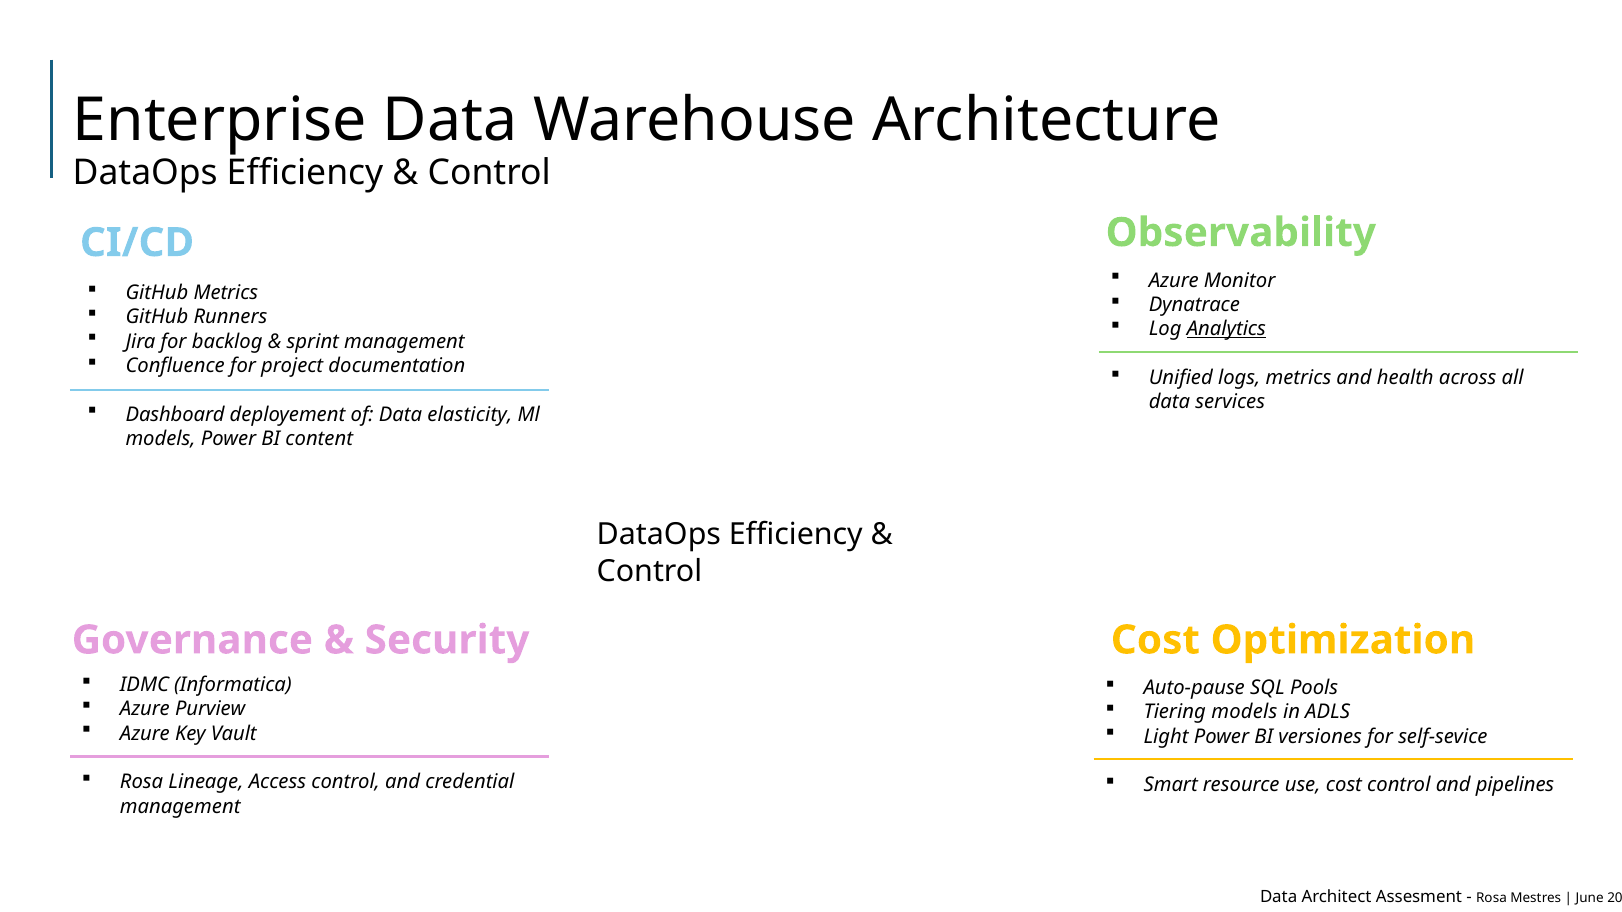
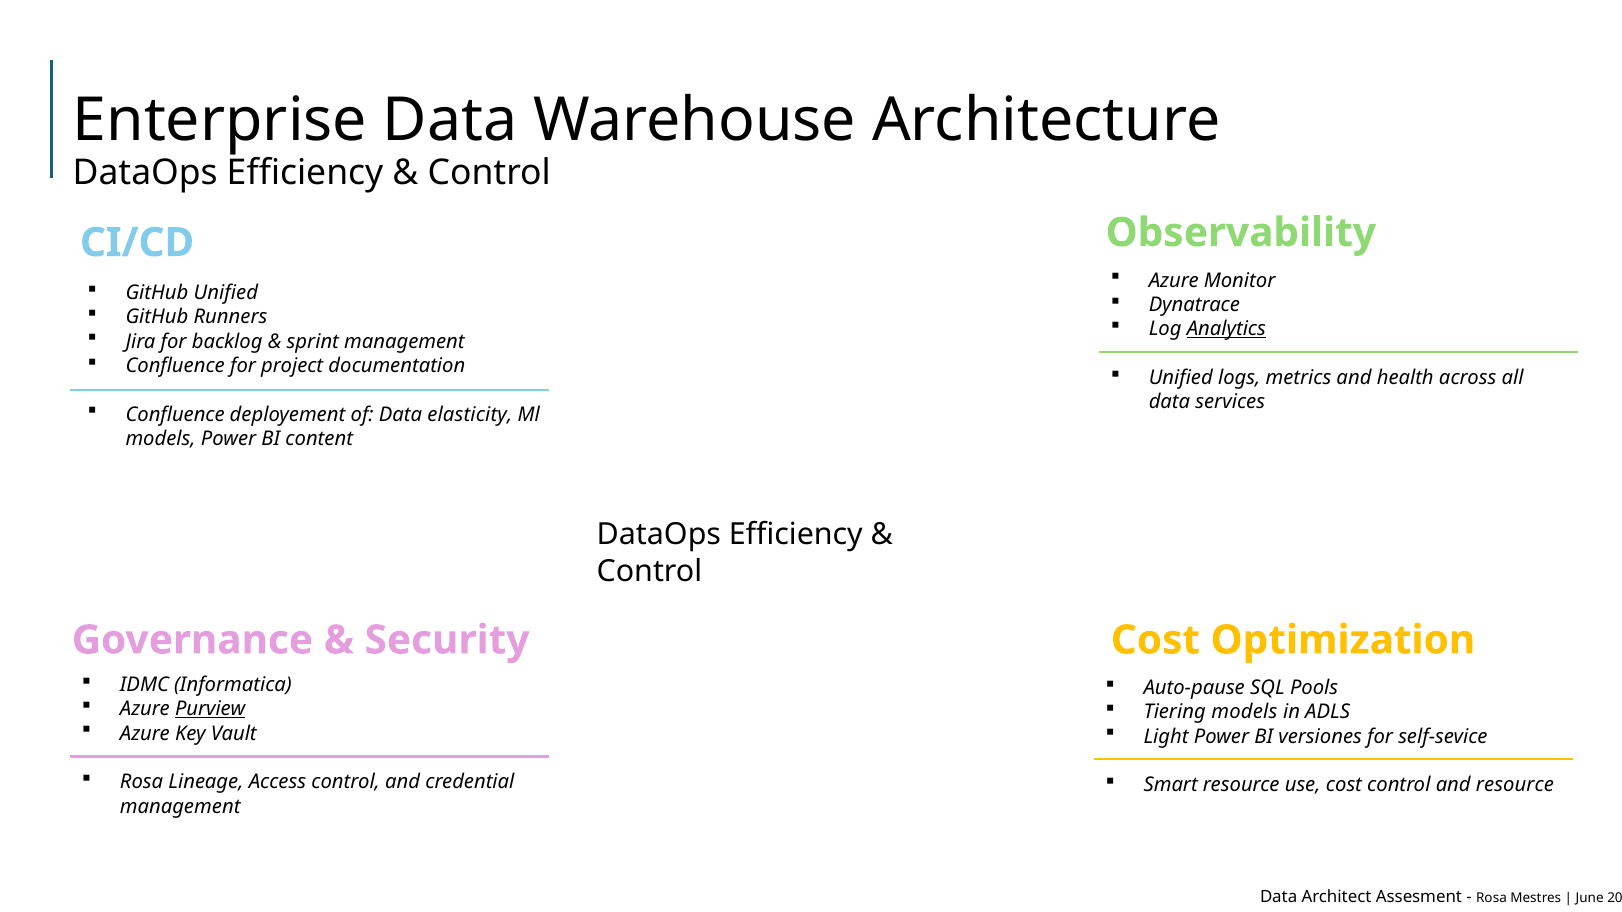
GitHub Metrics: Metrics -> Unified
Dashboard at (175, 415): Dashboard -> Confluence
Purview underline: none -> present
and pipelines: pipelines -> resource
